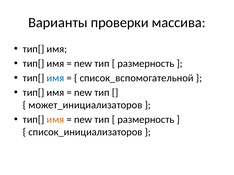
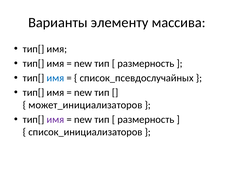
проверки: проверки -> элементу
список_вспомогательной: список_вспомогательной -> список_псевдослучайных
имя at (55, 120) colour: orange -> purple
